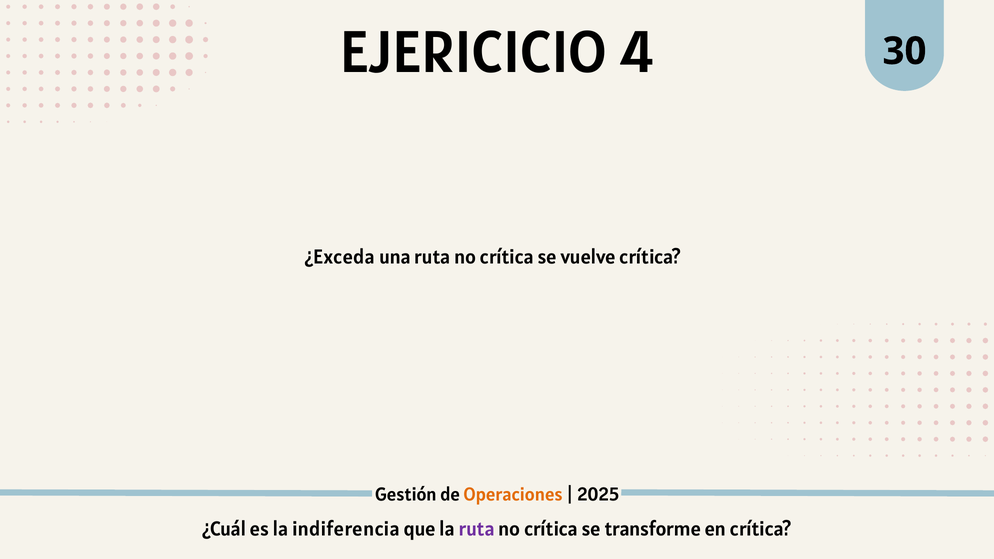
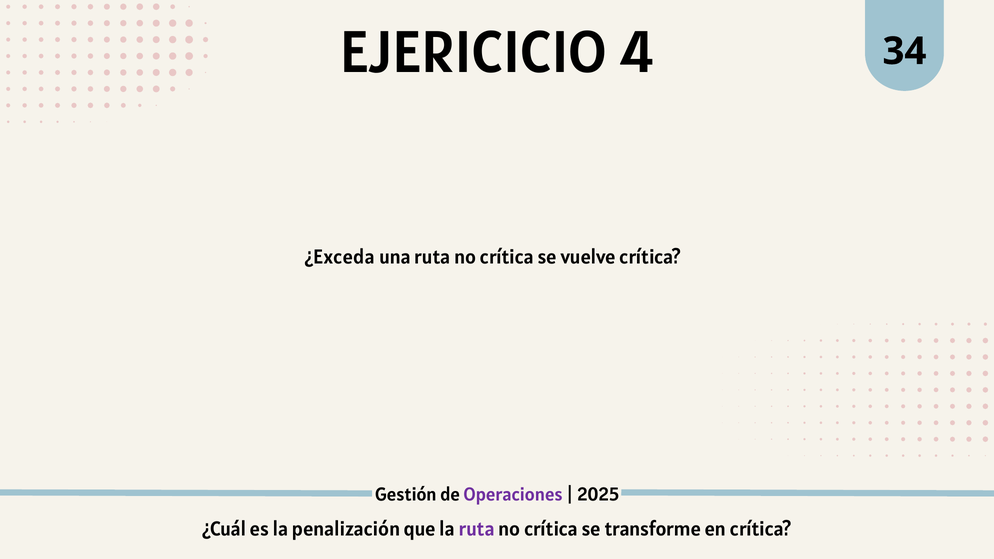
30: 30 -> 34
Operaciones colour: orange -> purple
indiferencia: indiferencia -> penalización
